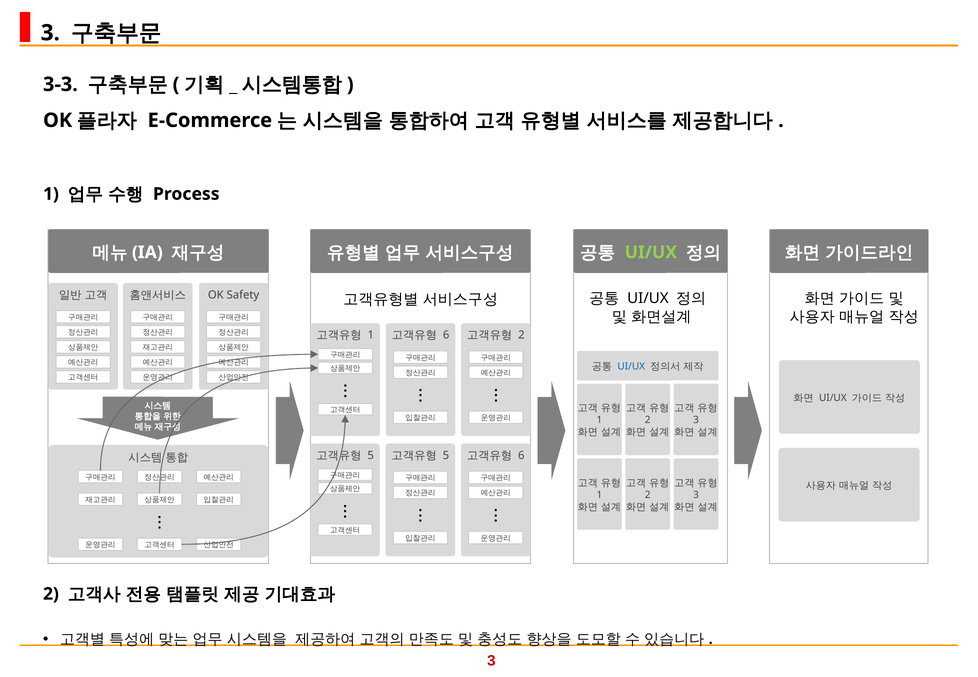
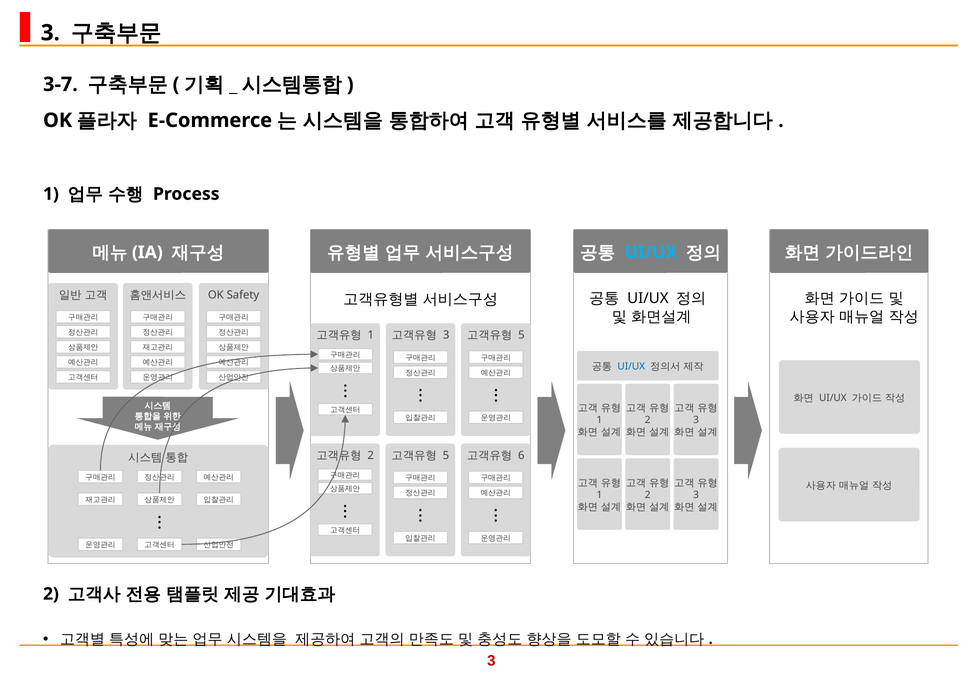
3-3: 3-3 -> 3-7
UI/UX at (651, 252) colour: light green -> light blue
6 at (446, 335): 6 -> 3
2 at (521, 335): 2 -> 5
5 at (371, 456): 5 -> 2
